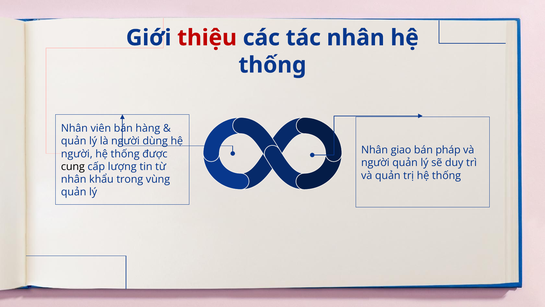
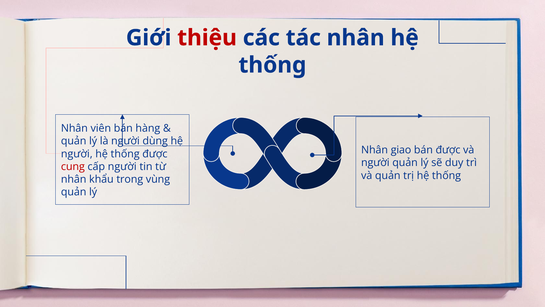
bán pháp: pháp -> được
cung colour: black -> red
cấp lượng: lượng -> người
